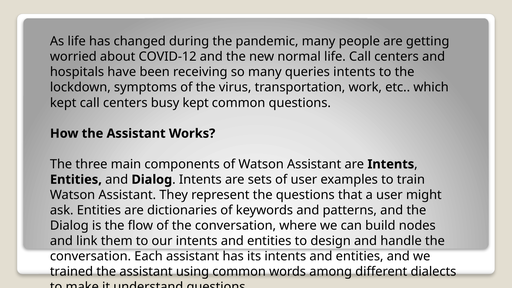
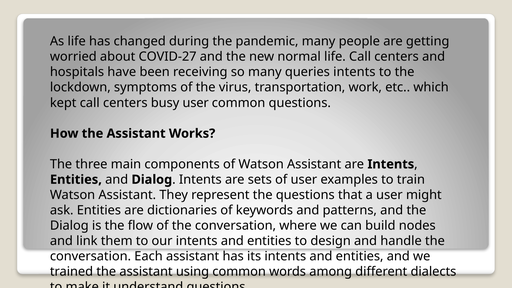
COVID-12: COVID-12 -> COVID-27
busy kept: kept -> user
